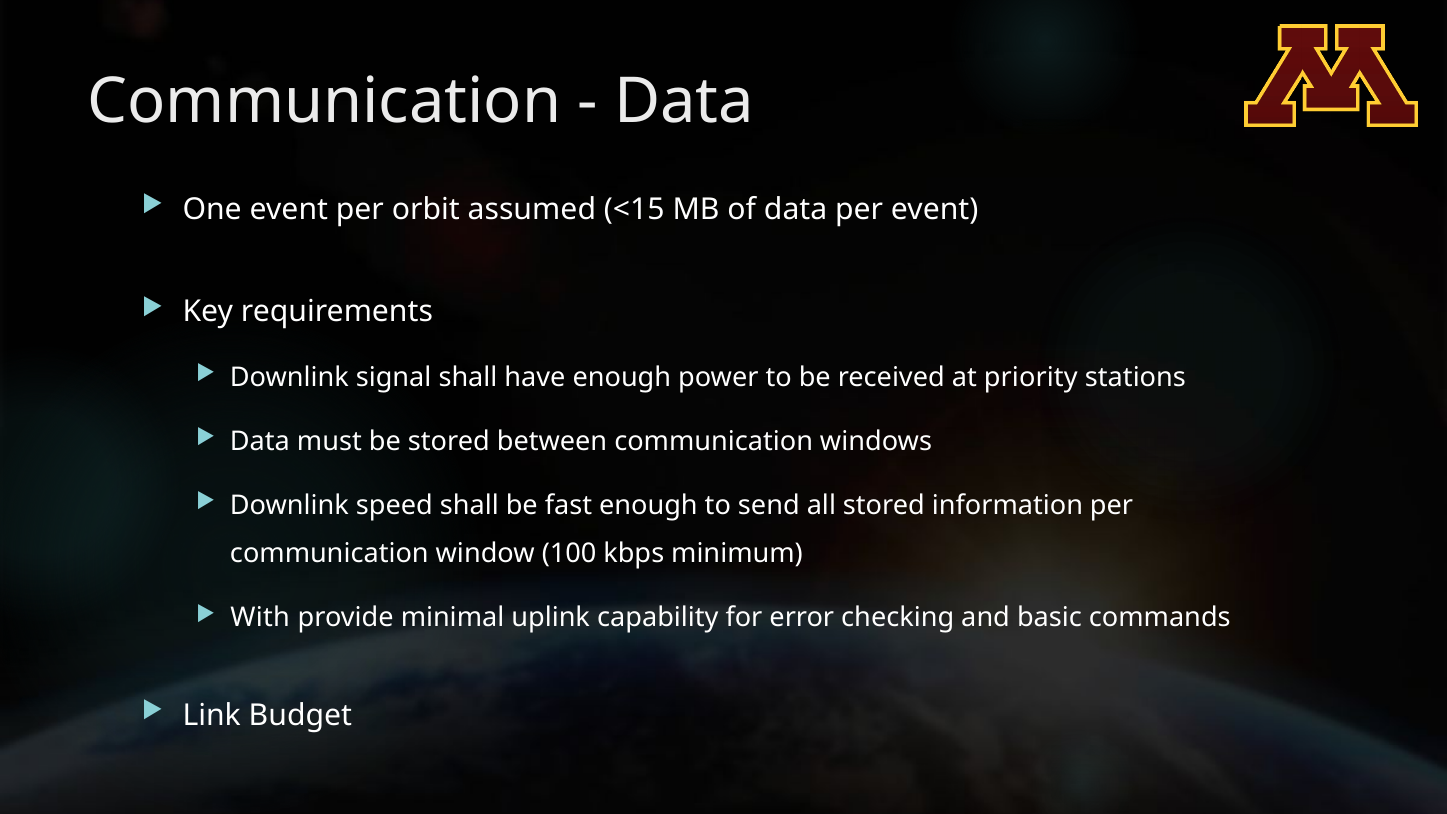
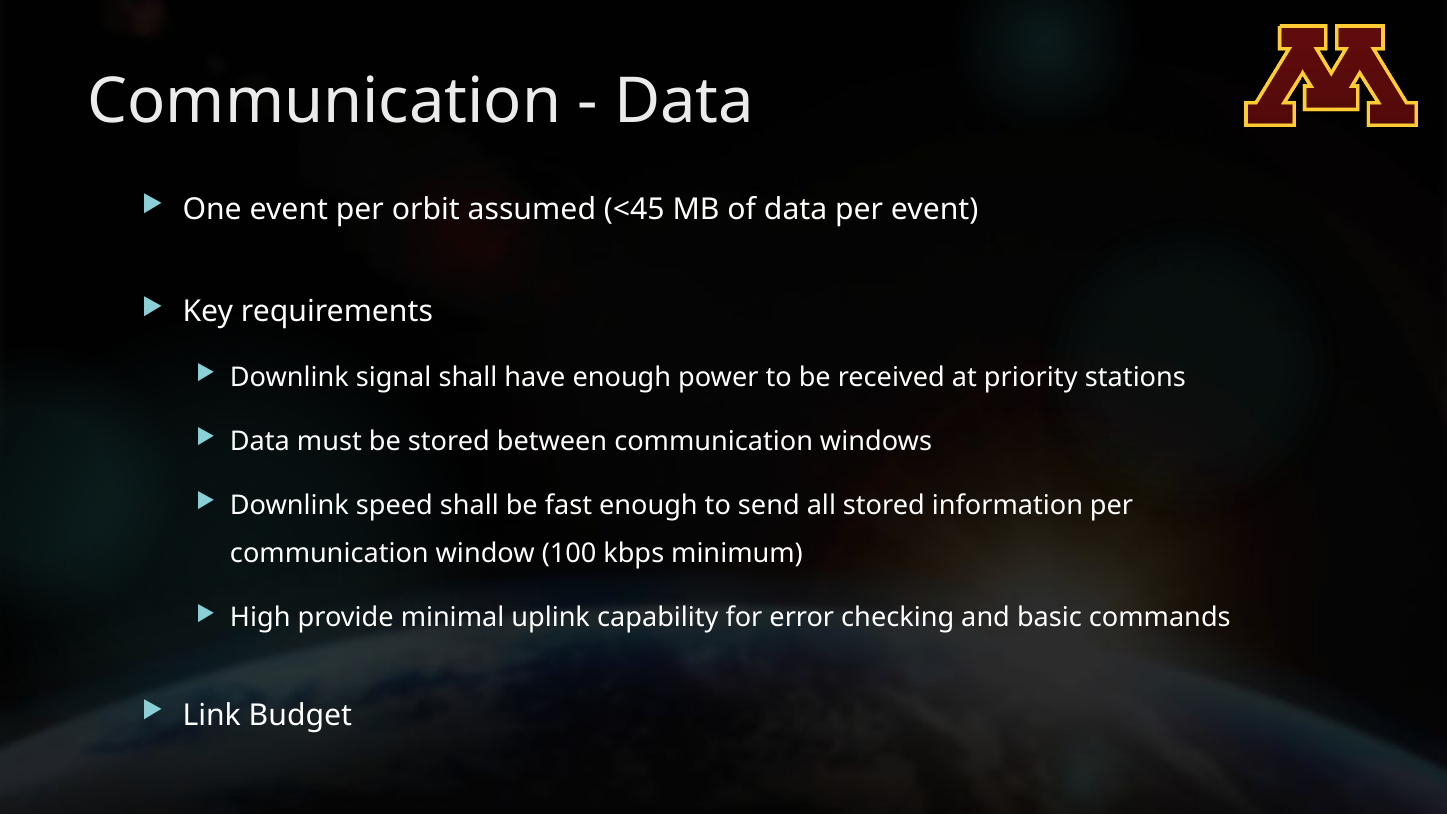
<15: <15 -> <45
With: With -> High
